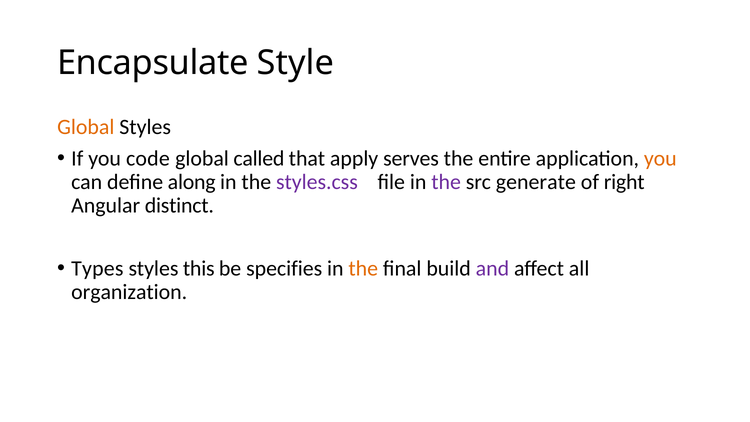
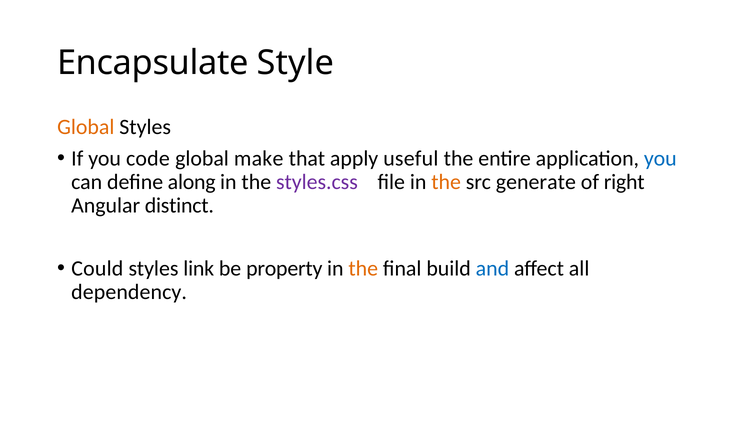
called: called -> make
serves: serves -> useful
you at (660, 158) colour: orange -> blue
the at (446, 182) colour: purple -> orange
Types: Types -> Could
this: this -> link
specifies: specifies -> property
and colour: purple -> blue
organization: organization -> dependency
